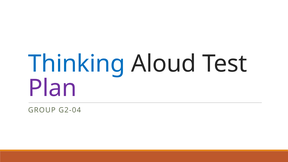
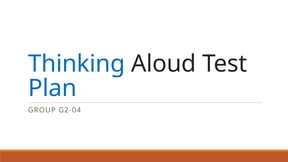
Plan colour: purple -> blue
